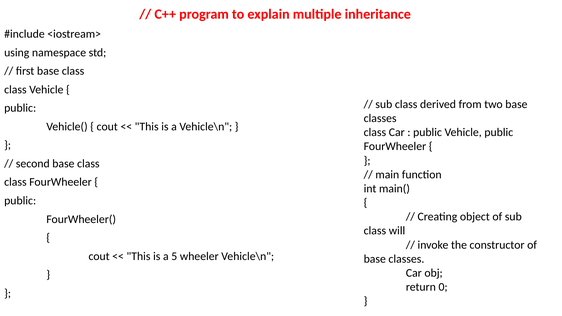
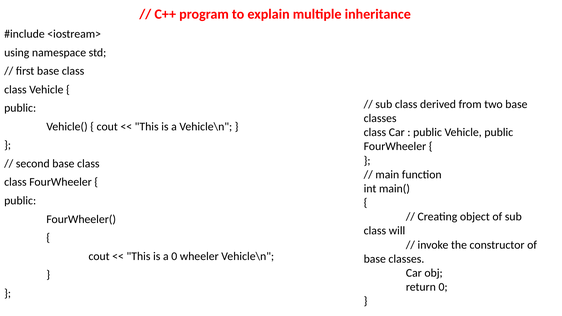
a 5: 5 -> 0
